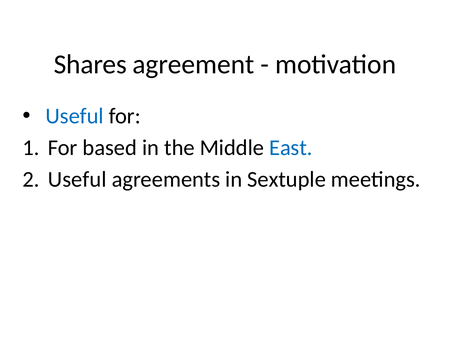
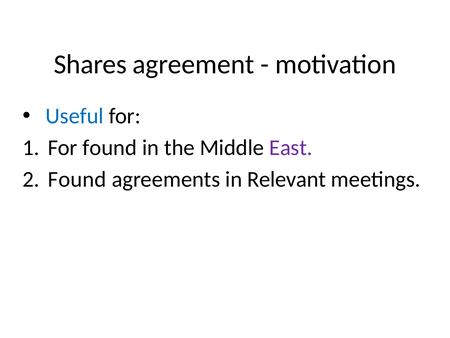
For based: based -> found
East colour: blue -> purple
Useful at (77, 179): Useful -> Found
Sextuple: Sextuple -> Relevant
